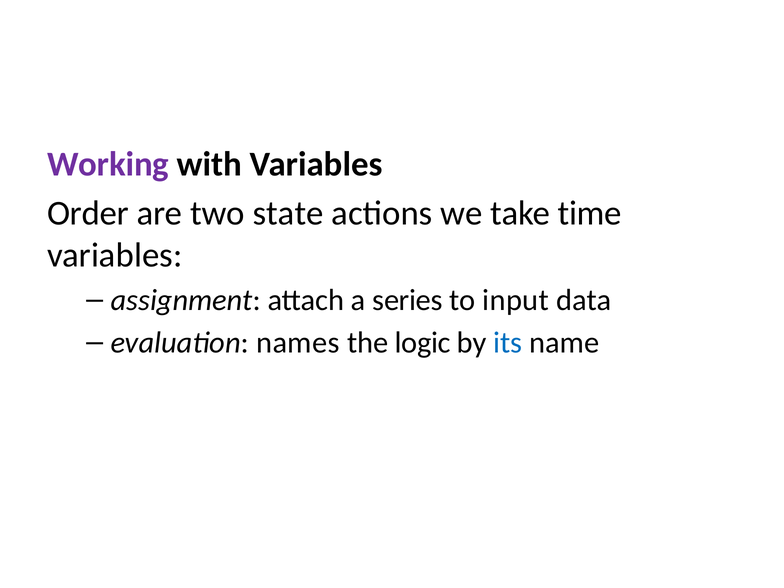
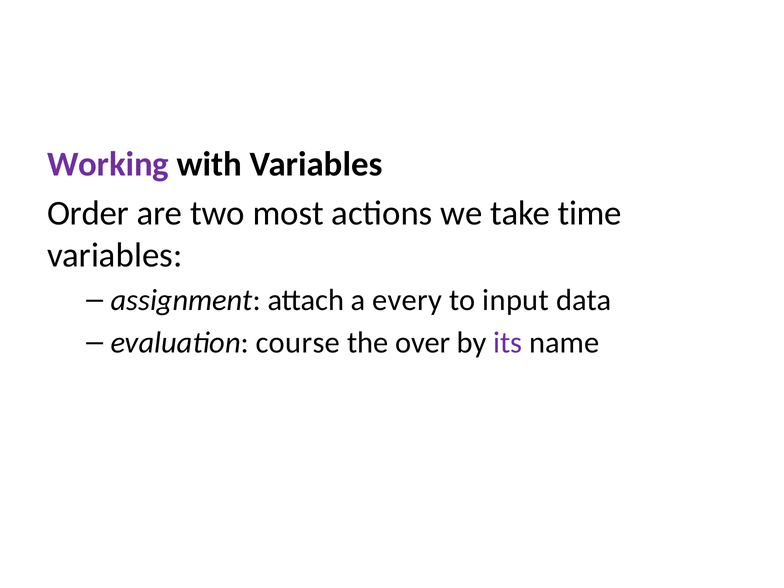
state: state -> most
series: series -> every
names: names -> course
logic: logic -> over
its colour: blue -> purple
